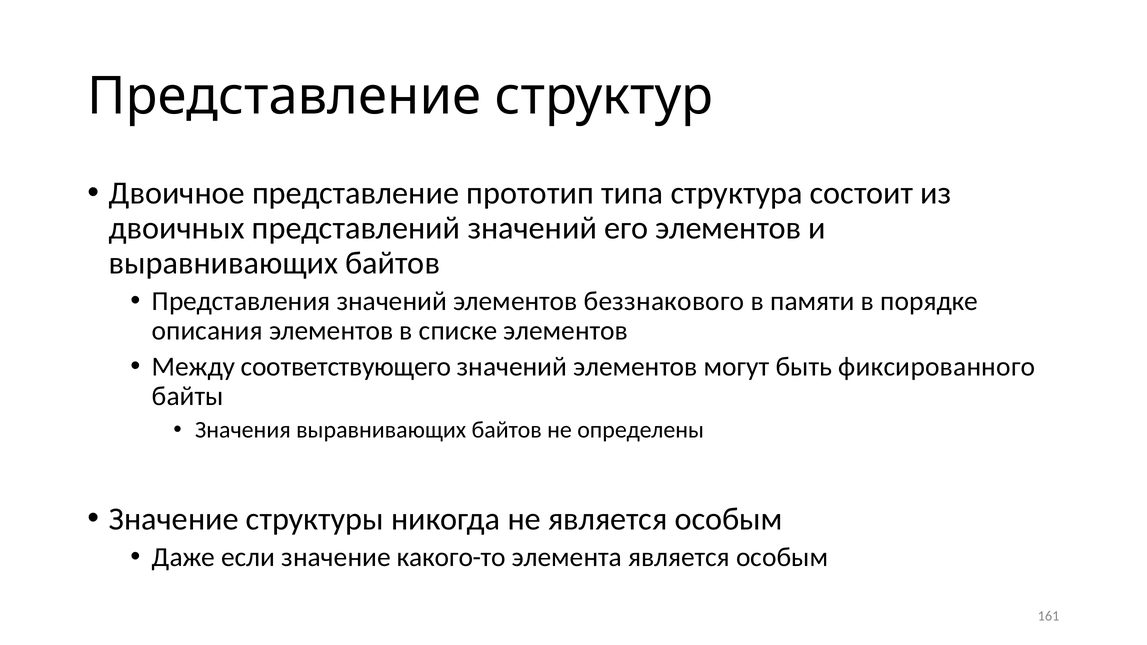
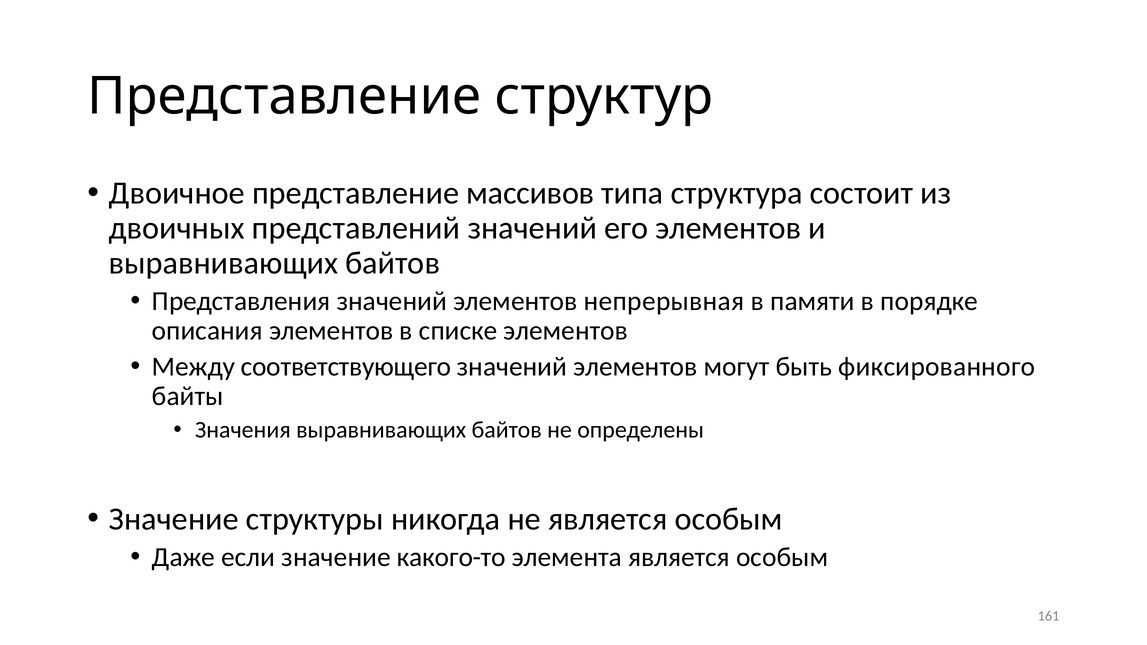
прототип: прототип -> массивов
беззнакового: беззнакового -> непрерывная
